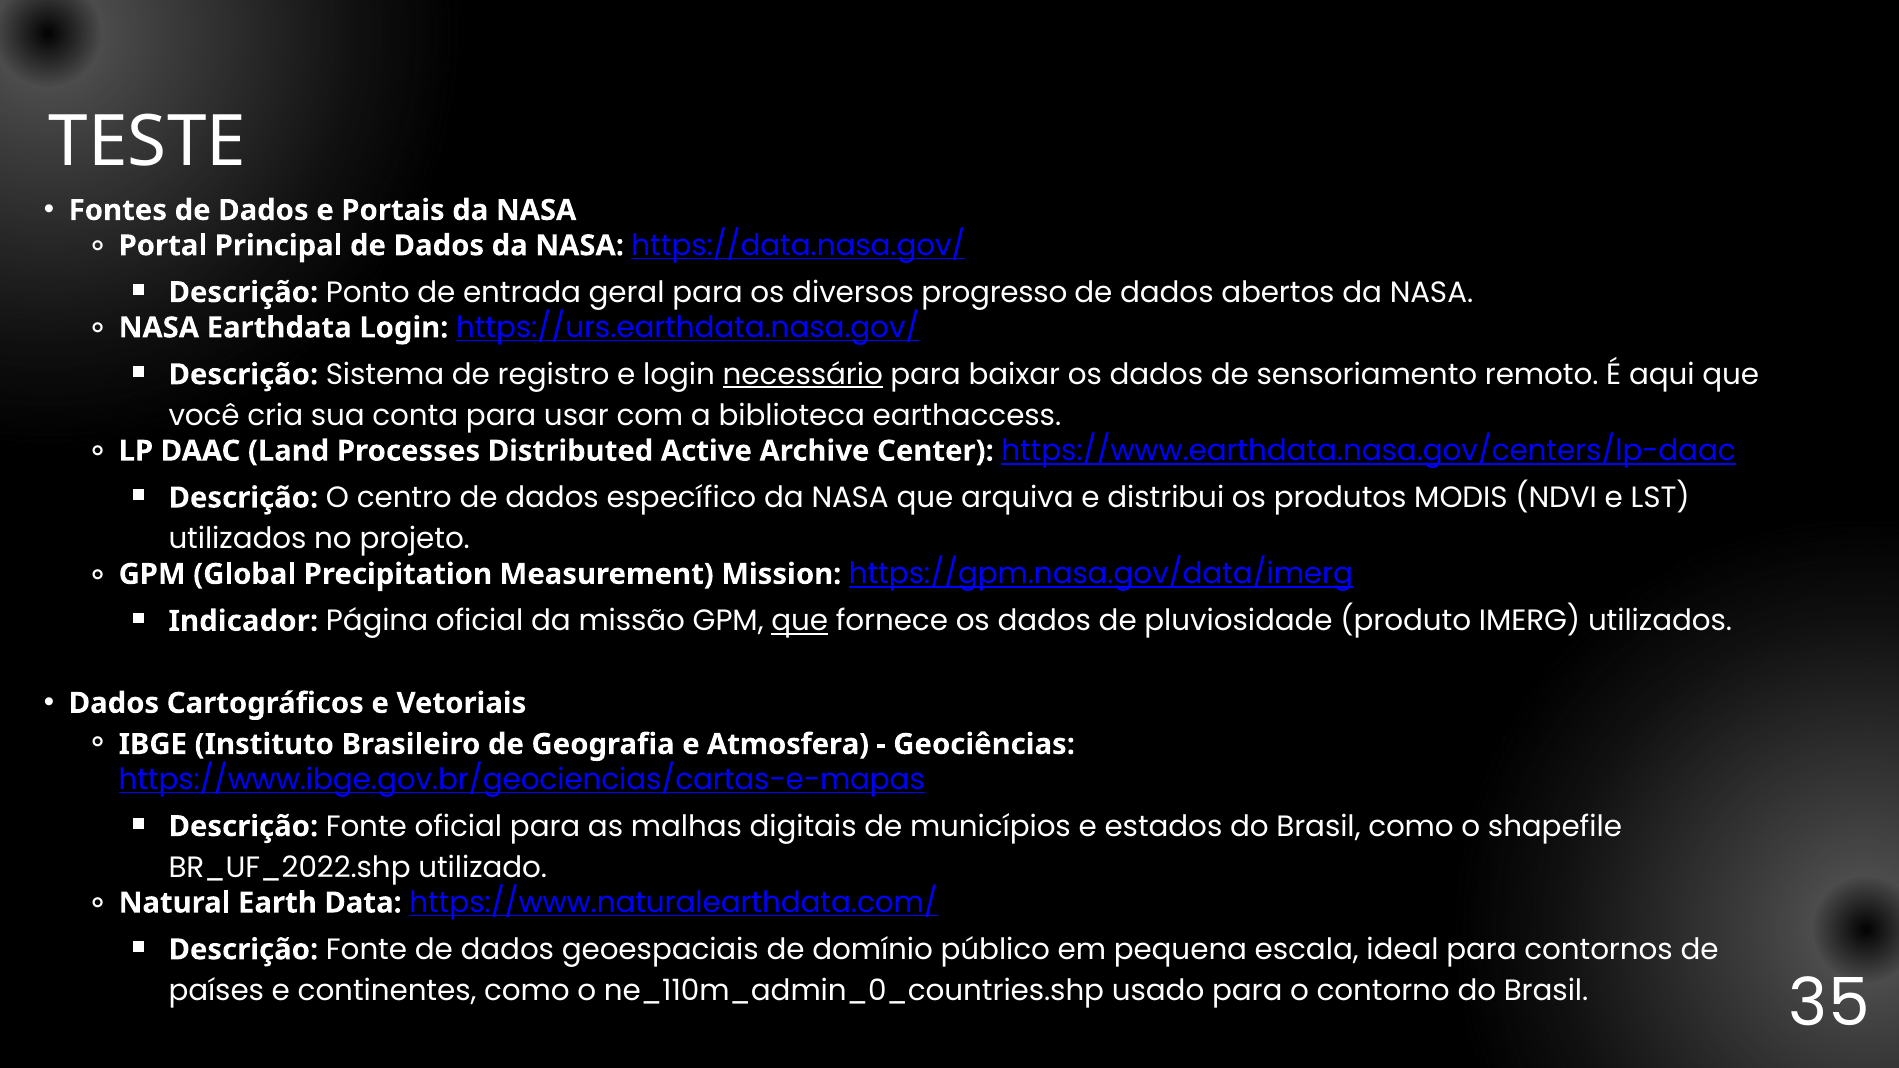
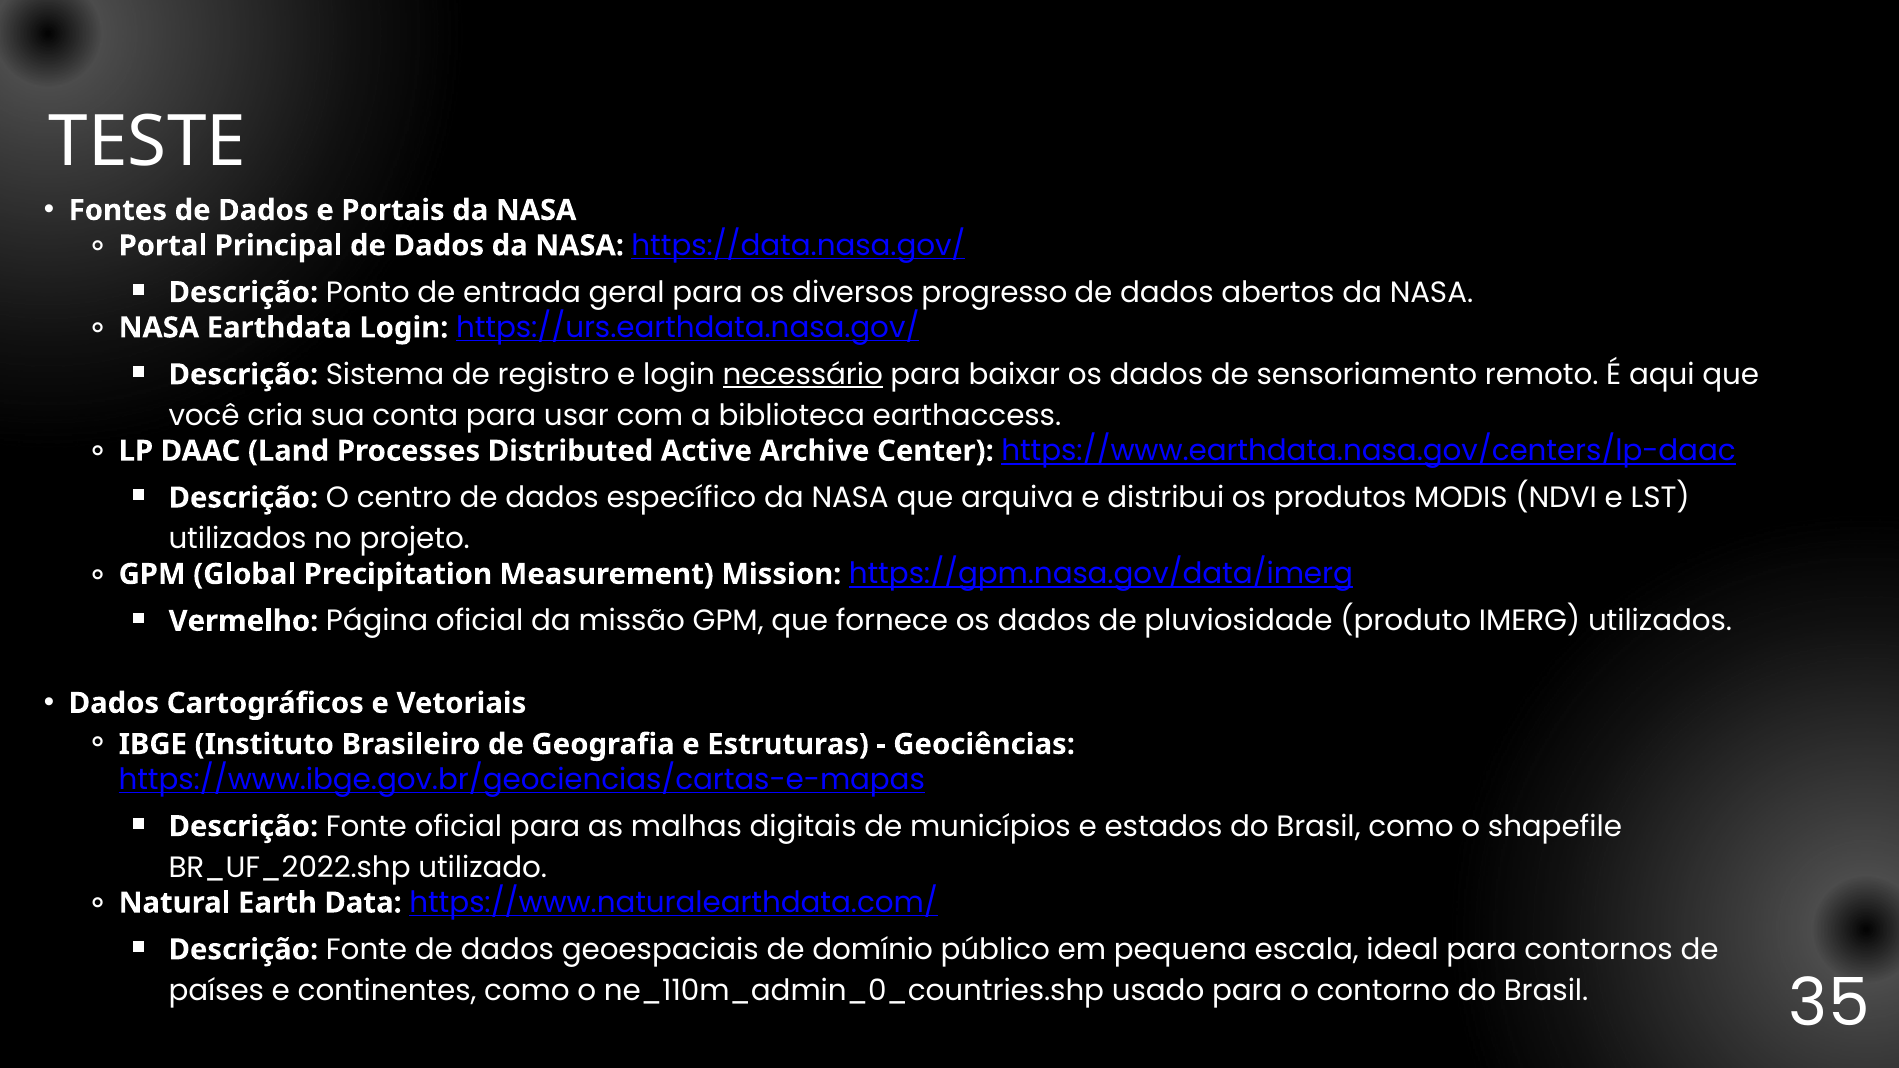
Indicador: Indicador -> Vermelho
que at (800, 621) underline: present -> none
Atmosfera: Atmosfera -> Estruturas
